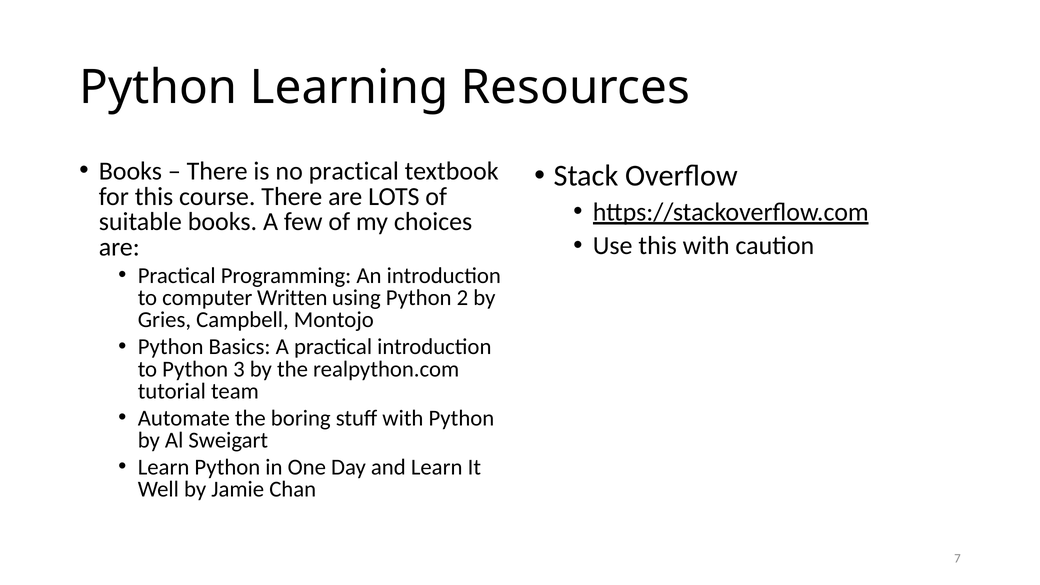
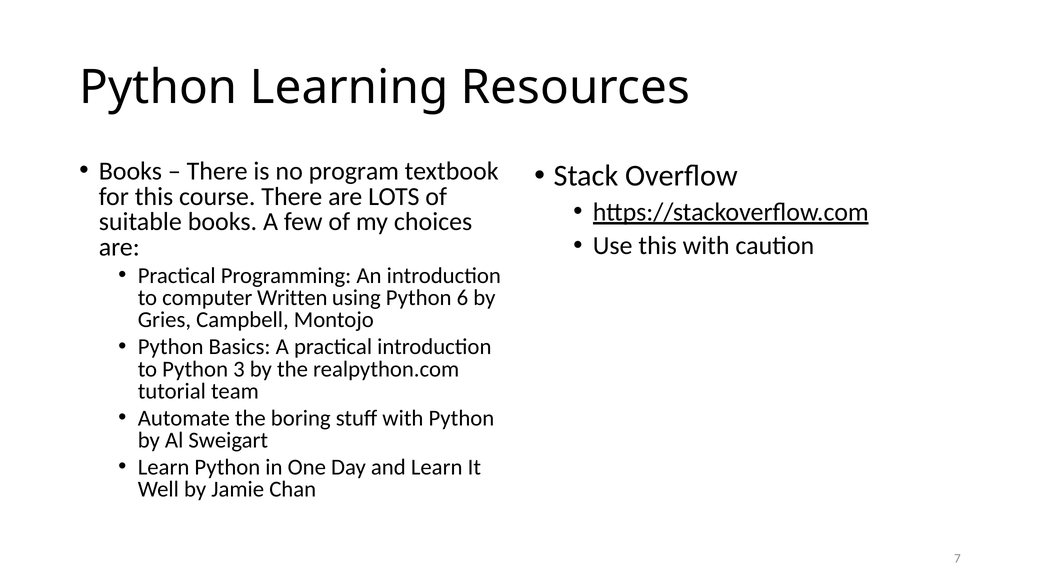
no practical: practical -> program
2: 2 -> 6
